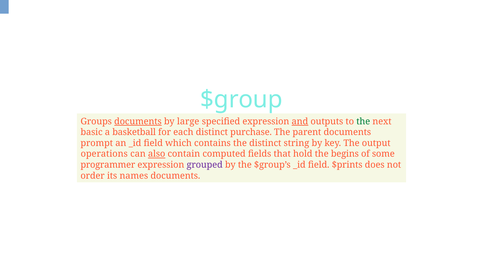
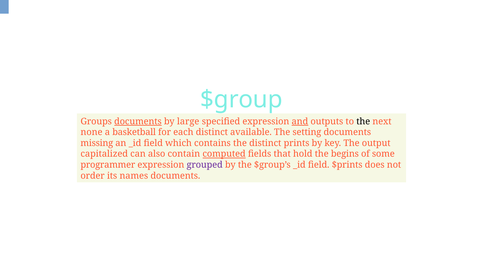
the at (363, 121) colour: green -> black
basic: basic -> none
purchase: purchase -> available
parent: parent -> setting
prompt: prompt -> missing
string: string -> prints
operations: operations -> capitalized
also underline: present -> none
computed underline: none -> present
